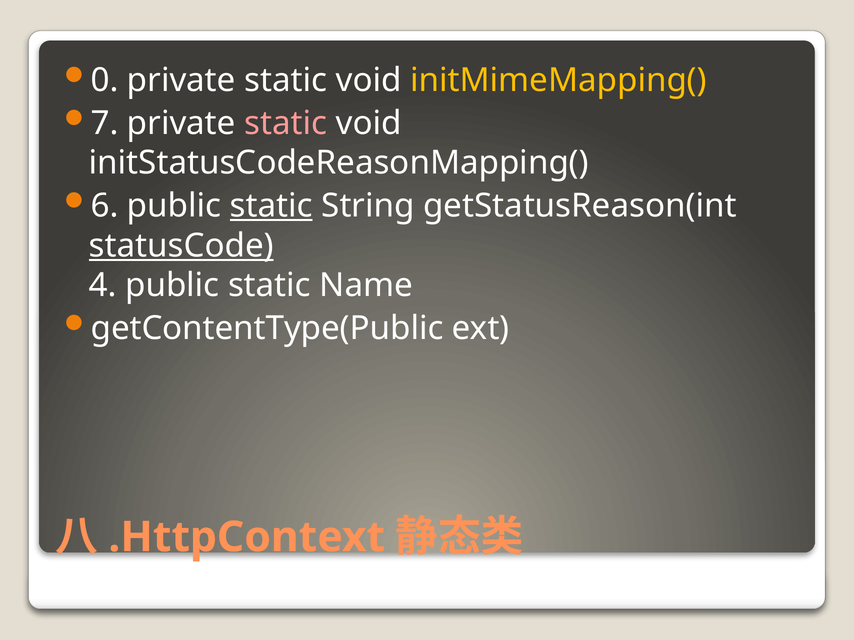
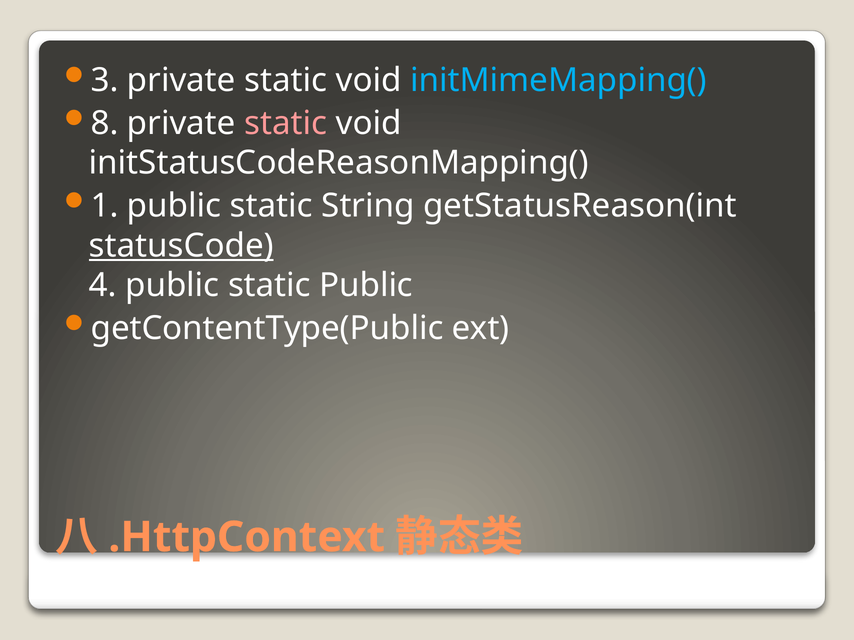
0: 0 -> 3
initMimeMapping( colour: yellow -> light blue
7: 7 -> 8
6: 6 -> 1
static at (271, 206) underline: present -> none
static Name: Name -> Public
